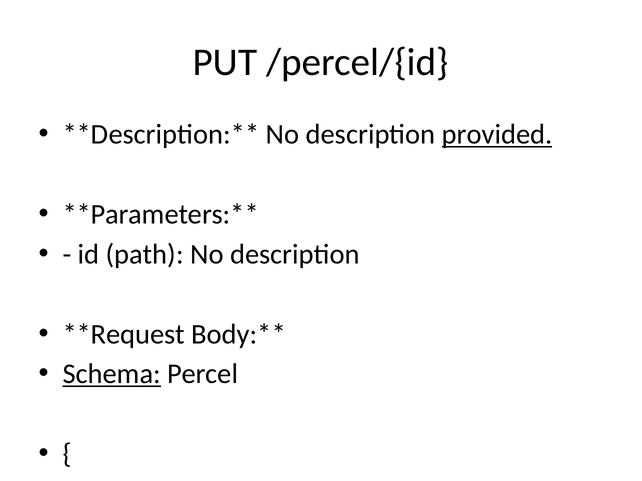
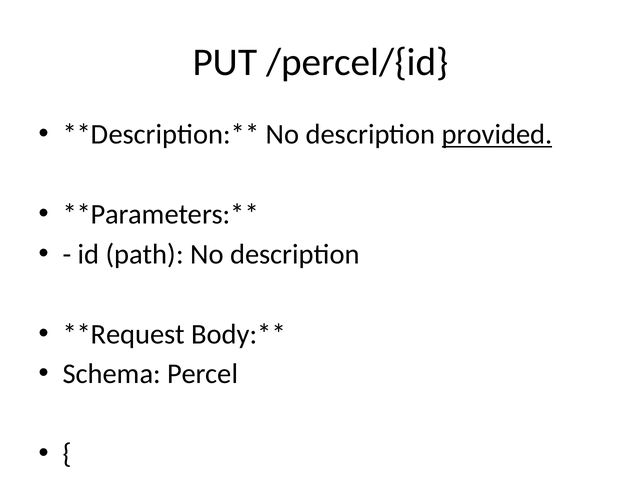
Schema underline: present -> none
